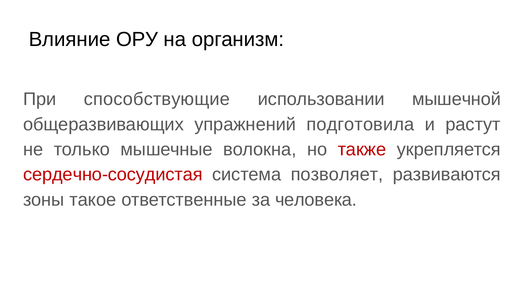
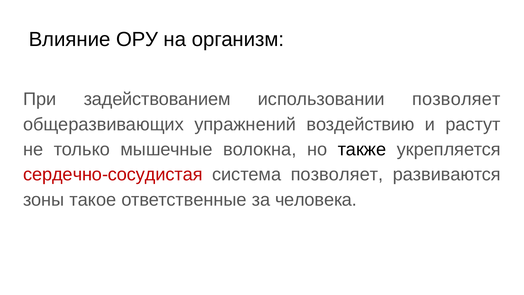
способствующие: способствующие -> задействованием
использовании мышечной: мышечной -> позволяет
подготовила: подготовила -> воздействию
также colour: red -> black
